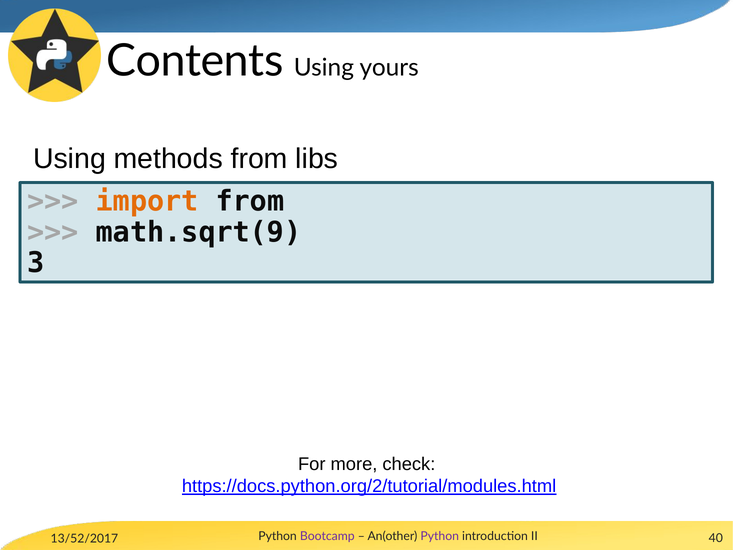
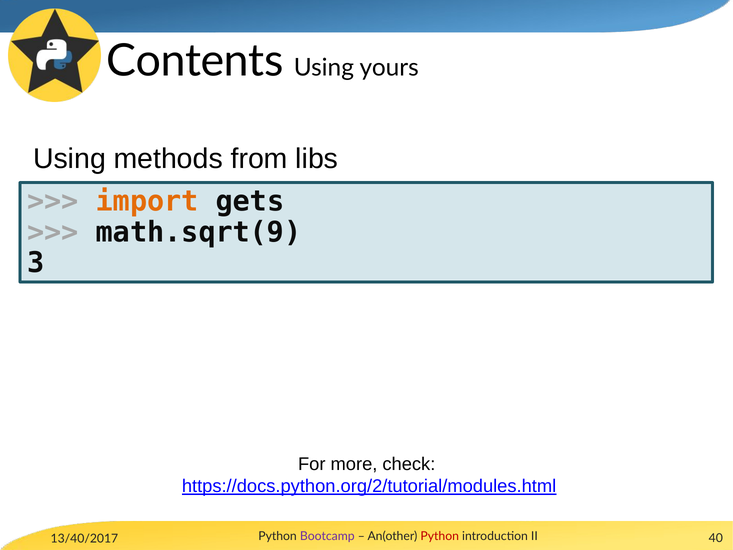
import from: from -> gets
13/52/2017: 13/52/2017 -> 13/40/2017
Python at (440, 536) colour: purple -> red
